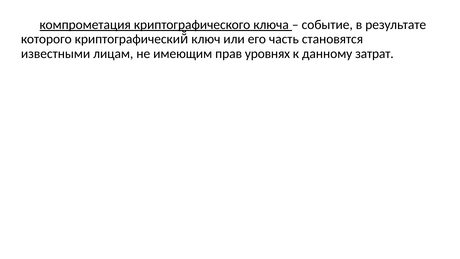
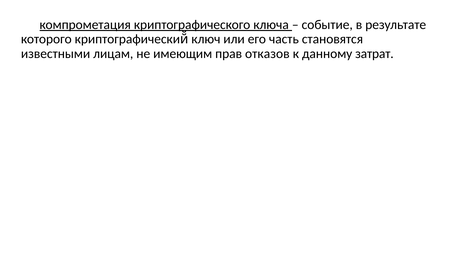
уровнях: уровнях -> отказов
